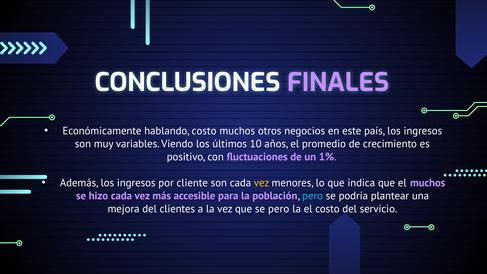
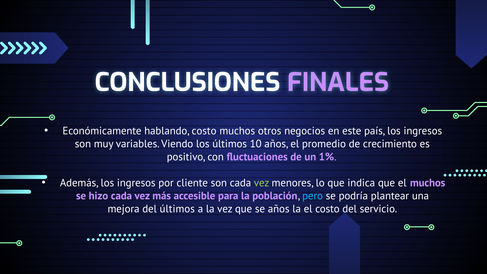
vez at (262, 183) colour: yellow -> light green
del clientes: clientes -> últimos
se pero: pero -> años
